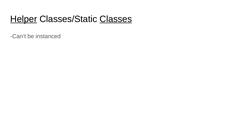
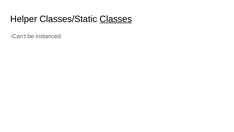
Helper underline: present -> none
